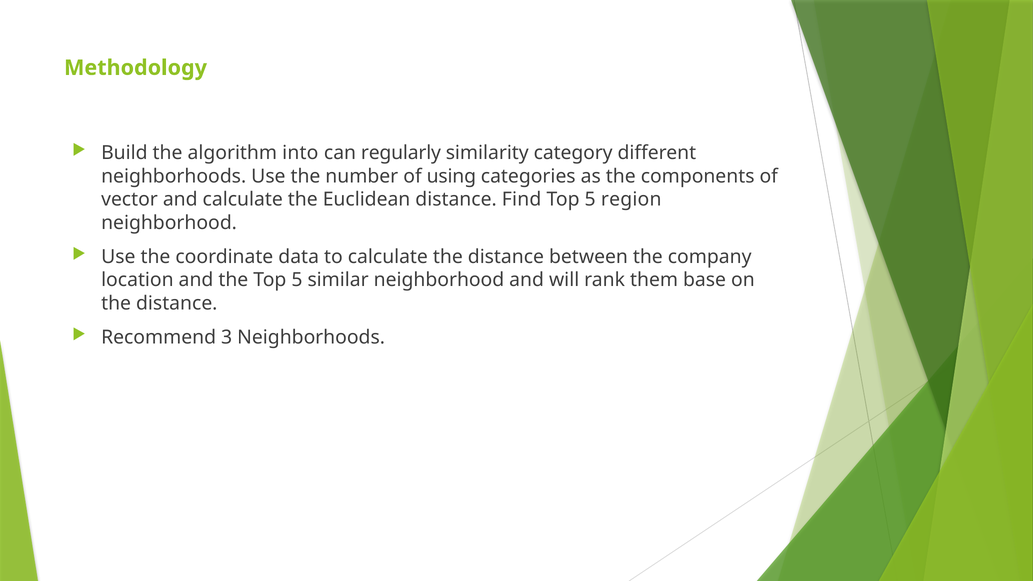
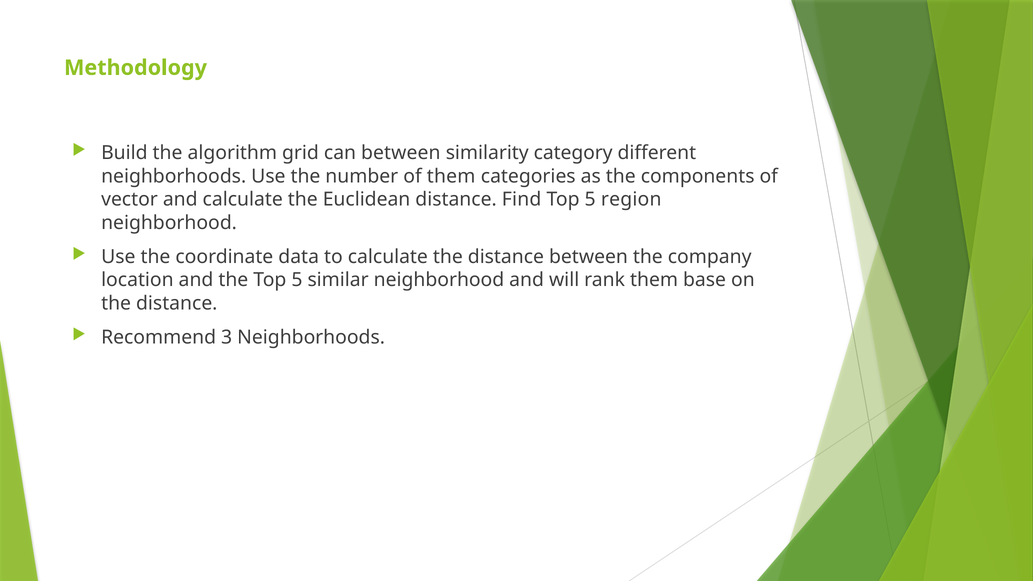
into: into -> grid
can regularly: regularly -> between
of using: using -> them
